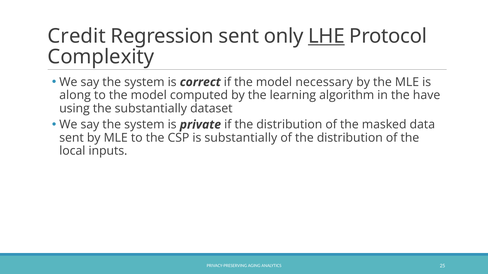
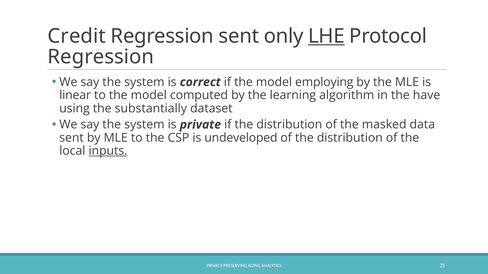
Complexity at (101, 57): Complexity -> Regression
necessary: necessary -> employing
along: along -> linear
is substantially: substantially -> undeveloped
inputs underline: none -> present
